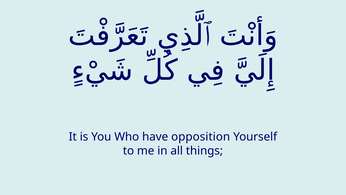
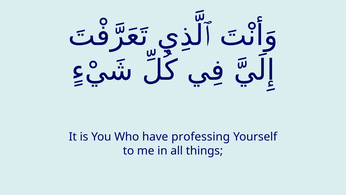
opposition: opposition -> professing
